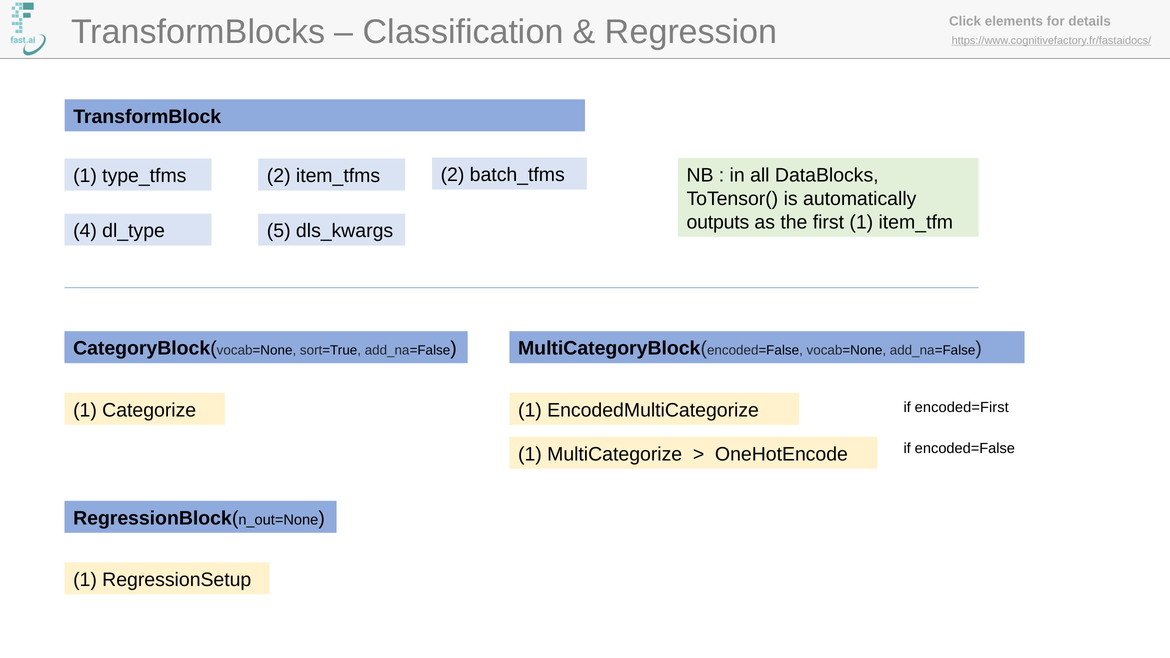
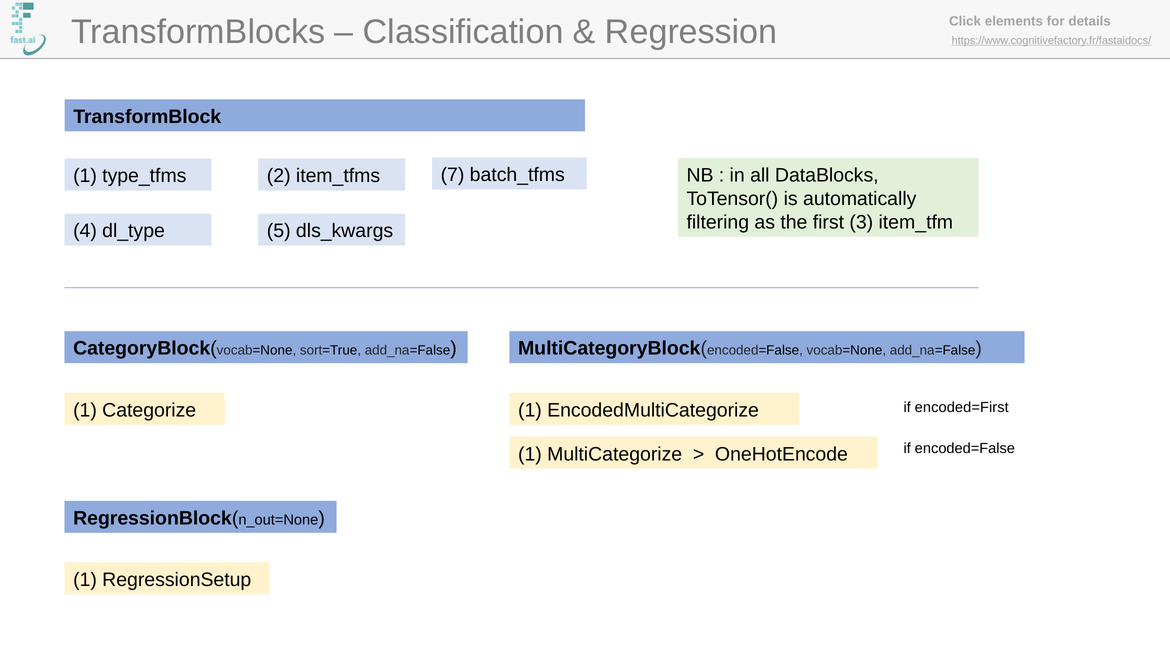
item_tfms 2: 2 -> 7
outputs: outputs -> filtering
first 1: 1 -> 3
